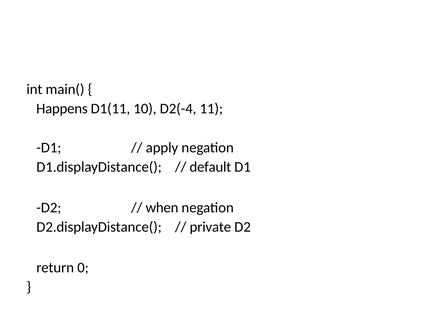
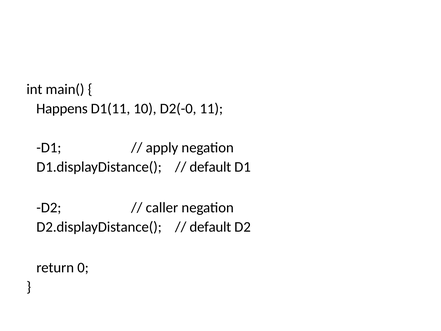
D2(-4: D2(-4 -> D2(-0
when: when -> caller
private at (210, 227): private -> default
